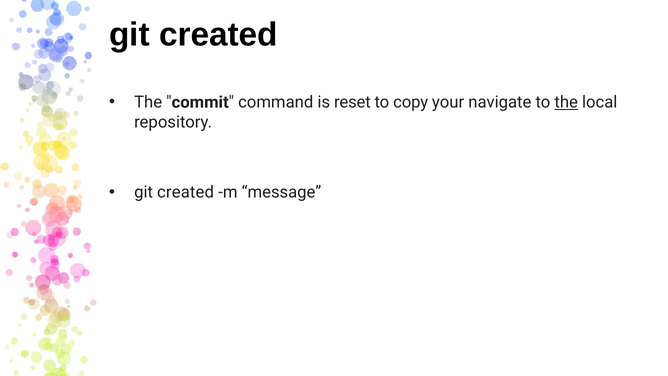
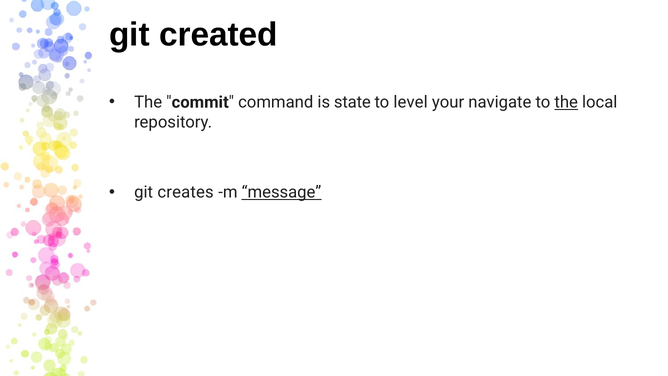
reset: reset -> state
copy: copy -> level
created at (186, 192): created -> creates
message underline: none -> present
